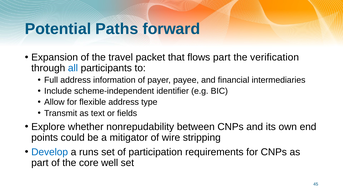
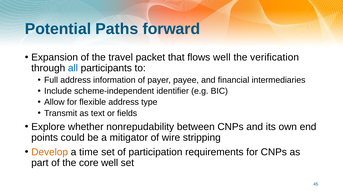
flows part: part -> well
Develop colour: blue -> orange
runs: runs -> time
